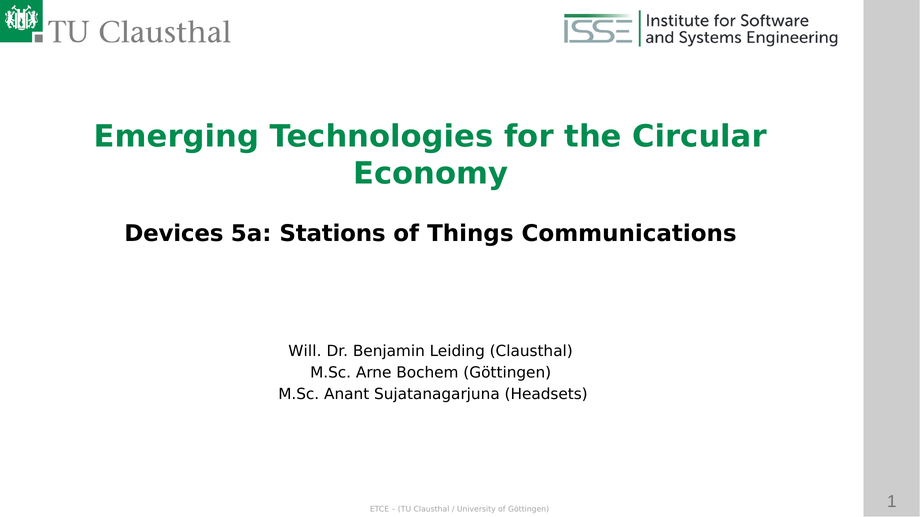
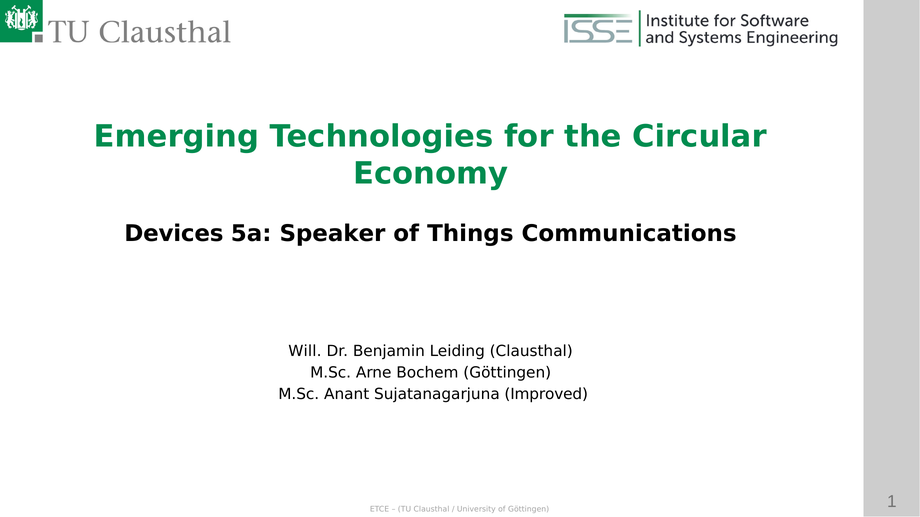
Stations: Stations -> Speaker
Headsets: Headsets -> Improved
